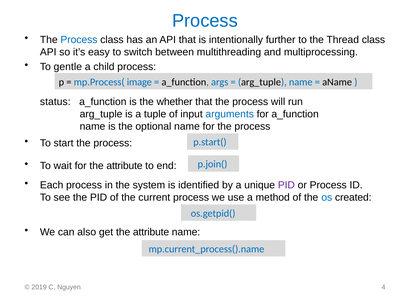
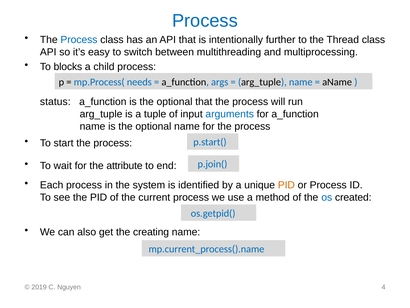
gentle: gentle -> blocks
image: image -> needs
a_function is the whether: whether -> optional
PID at (286, 185) colour: purple -> orange
get the attribute: attribute -> creating
